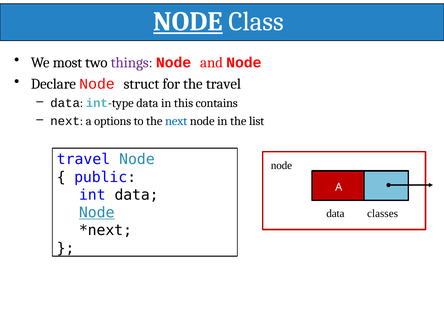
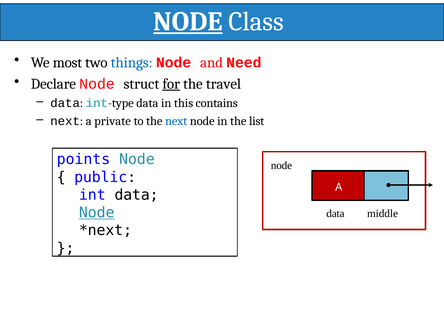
things colour: purple -> blue
and Node: Node -> Need
for underline: none -> present
options: options -> private
travel at (83, 159): travel -> points
classes: classes -> middle
